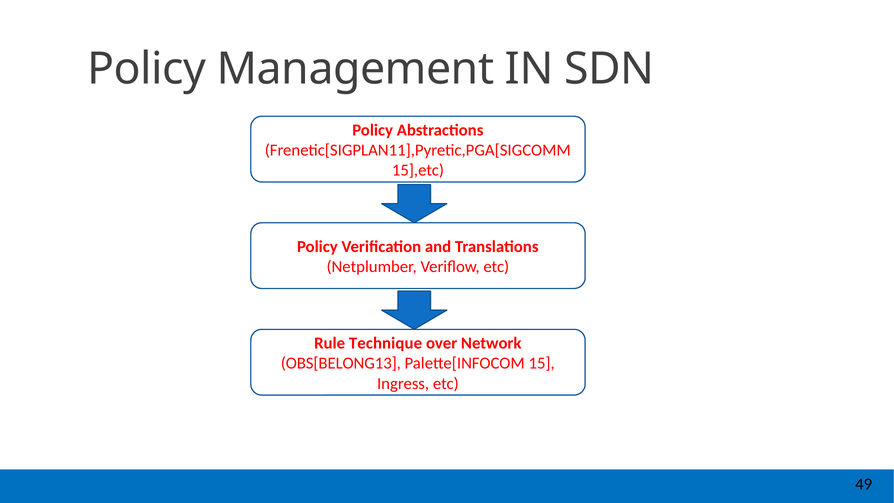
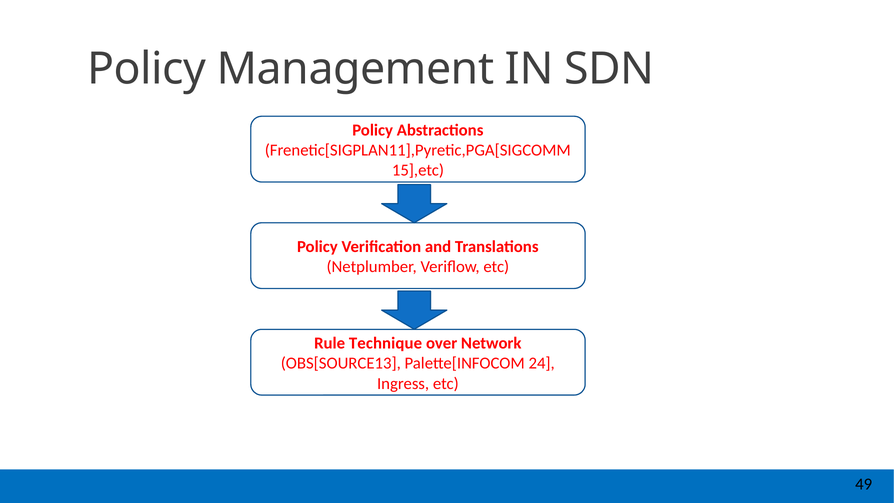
OBS[BELONG13: OBS[BELONG13 -> OBS[SOURCE13
15: 15 -> 24
